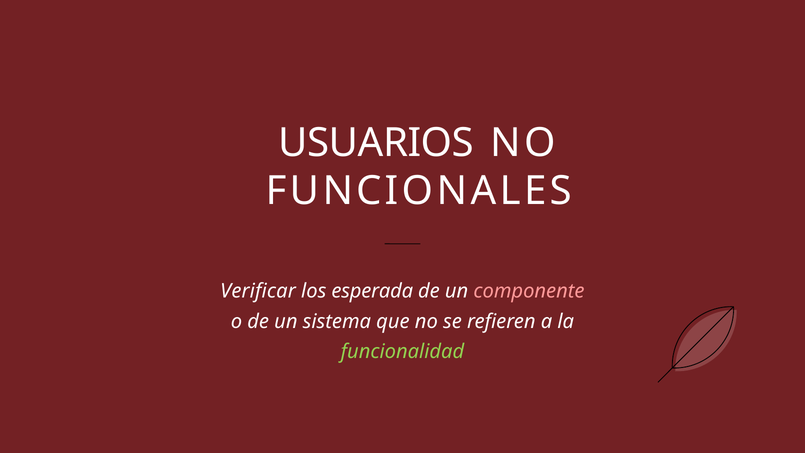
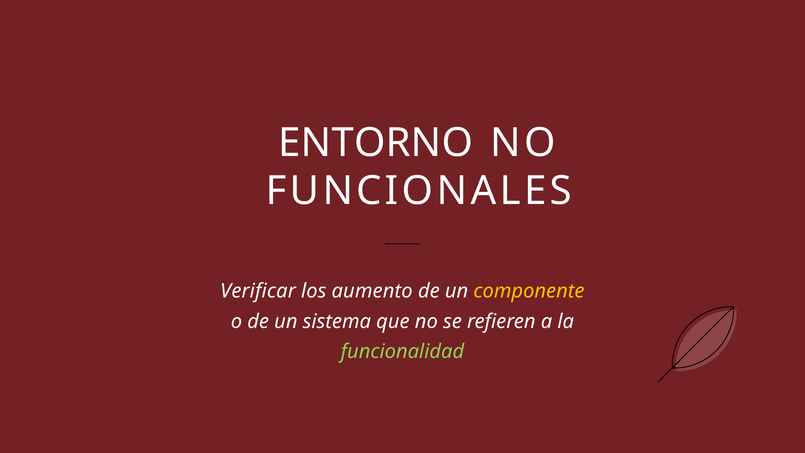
USUARIOS: USUARIOS -> ENTORNO
esperada: esperada -> aumento
componente colour: pink -> yellow
